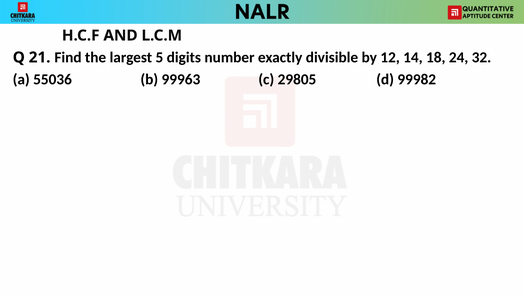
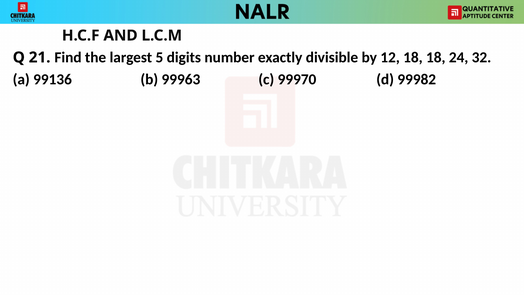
12 14: 14 -> 18
55036: 55036 -> 99136
29805: 29805 -> 99970
